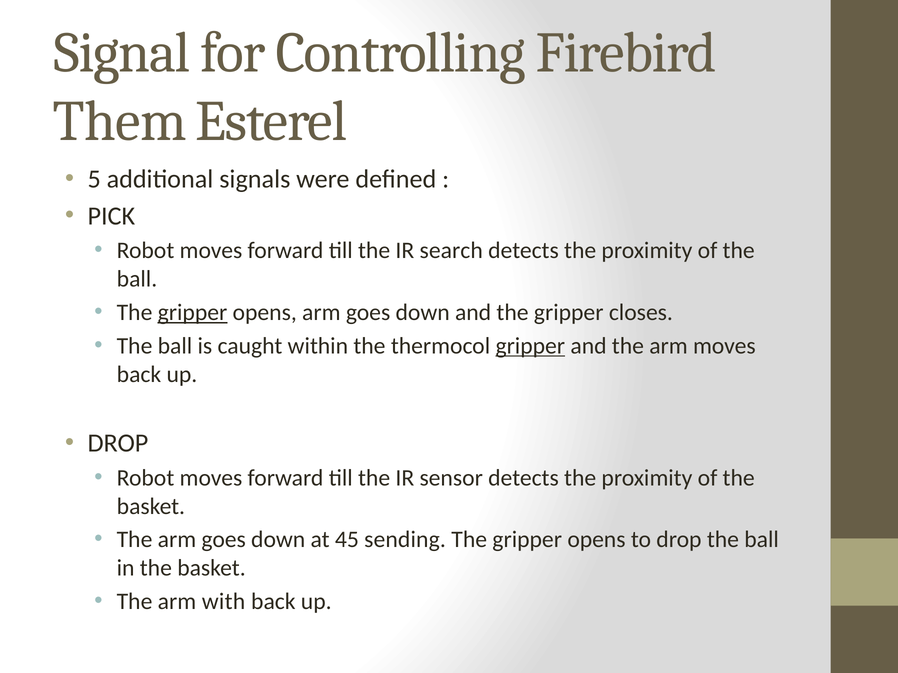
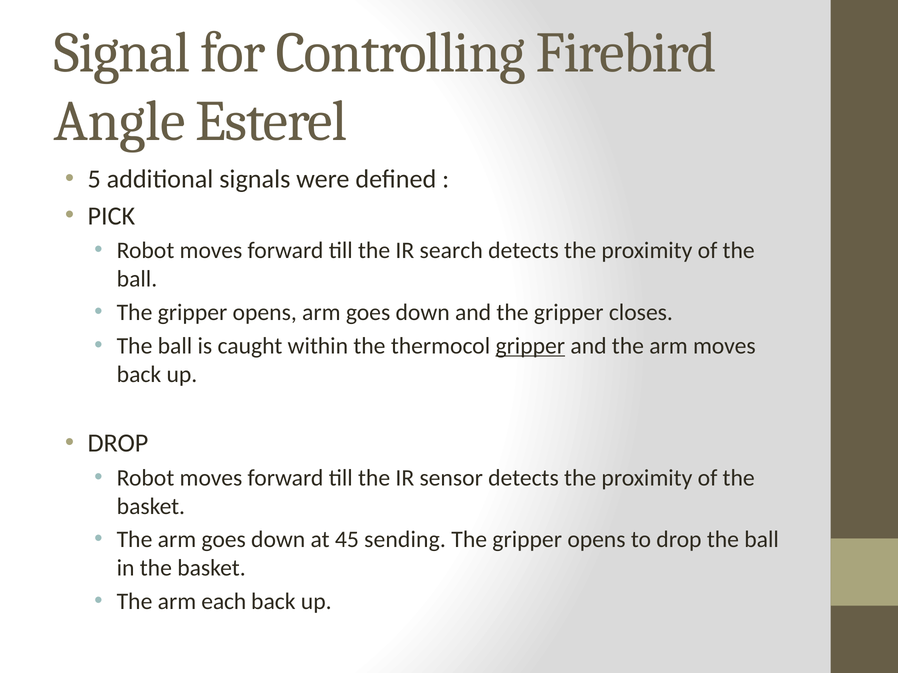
Them: Them -> Angle
gripper at (192, 313) underline: present -> none
with: with -> each
